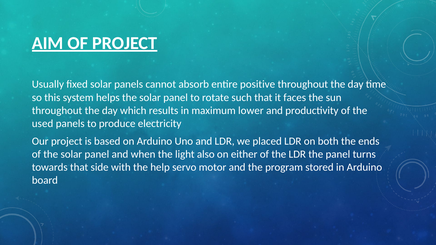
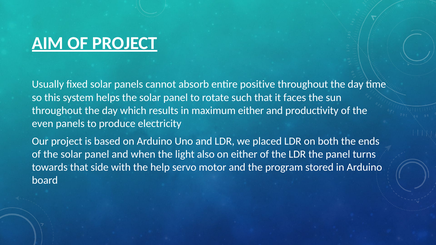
maximum lower: lower -> either
used: used -> even
